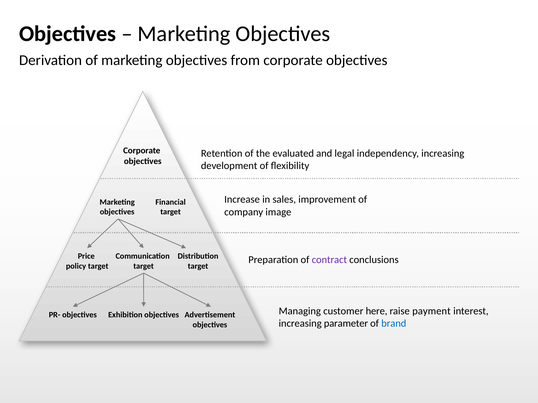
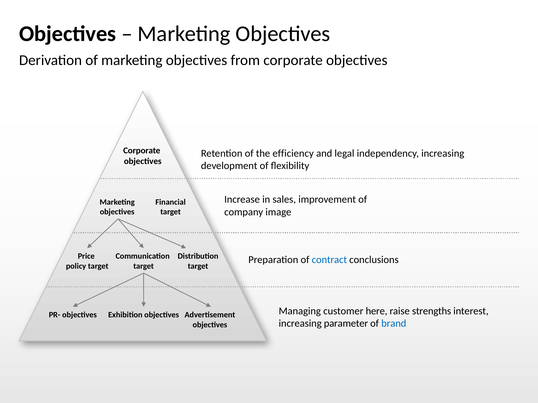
evaluated: evaluated -> efficiency
contract colour: purple -> blue
payment: payment -> strengths
